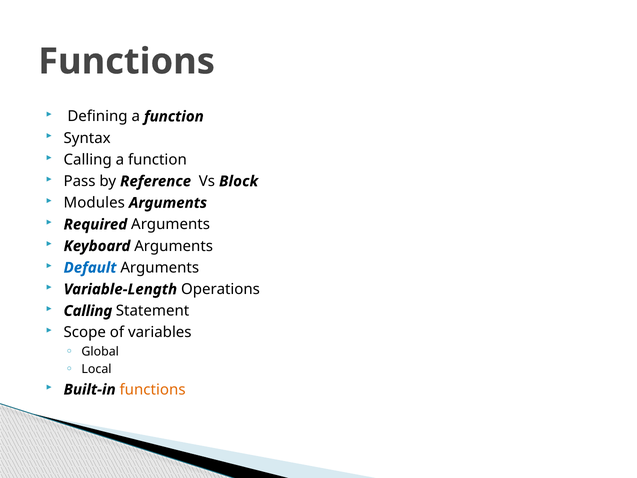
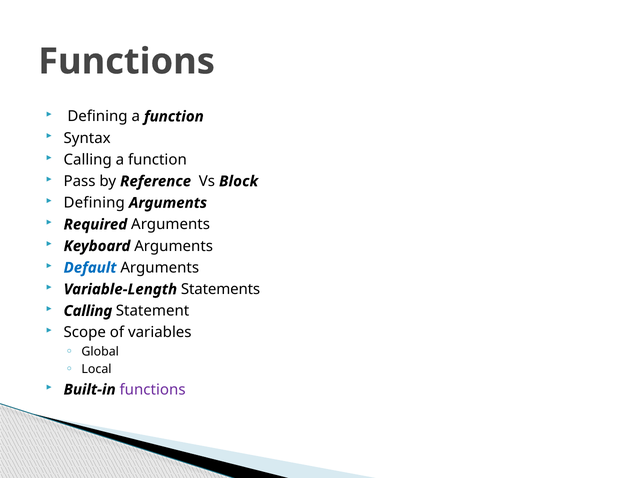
Modules at (94, 203): Modules -> Defining
Operations: Operations -> Statements
functions at (153, 389) colour: orange -> purple
